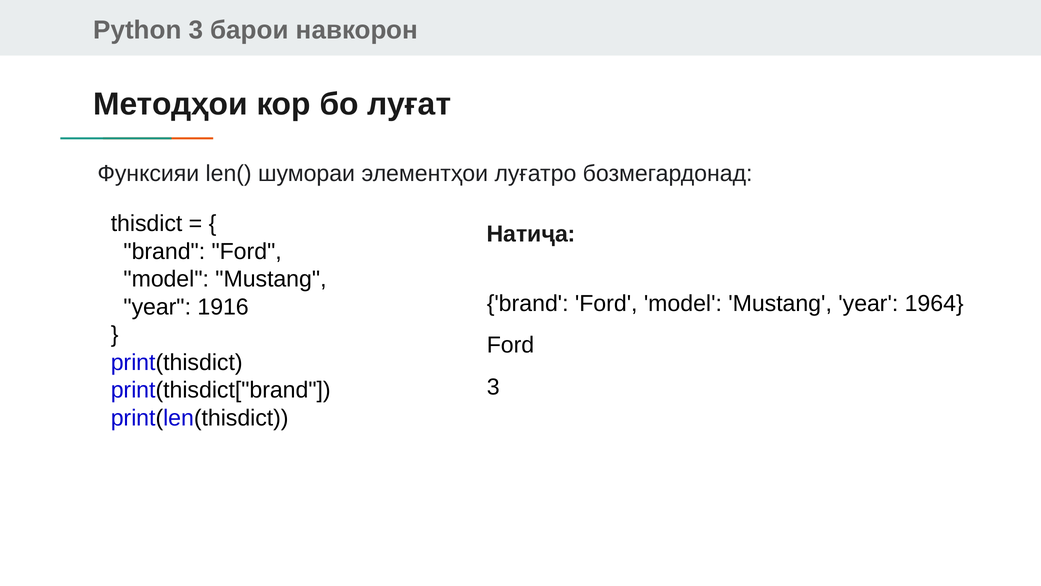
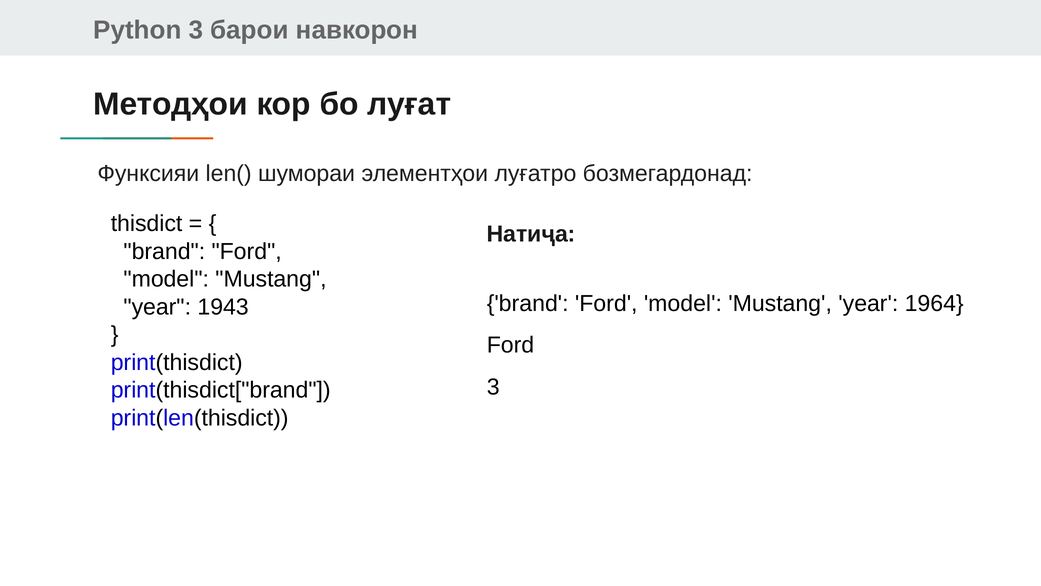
1916: 1916 -> 1943
